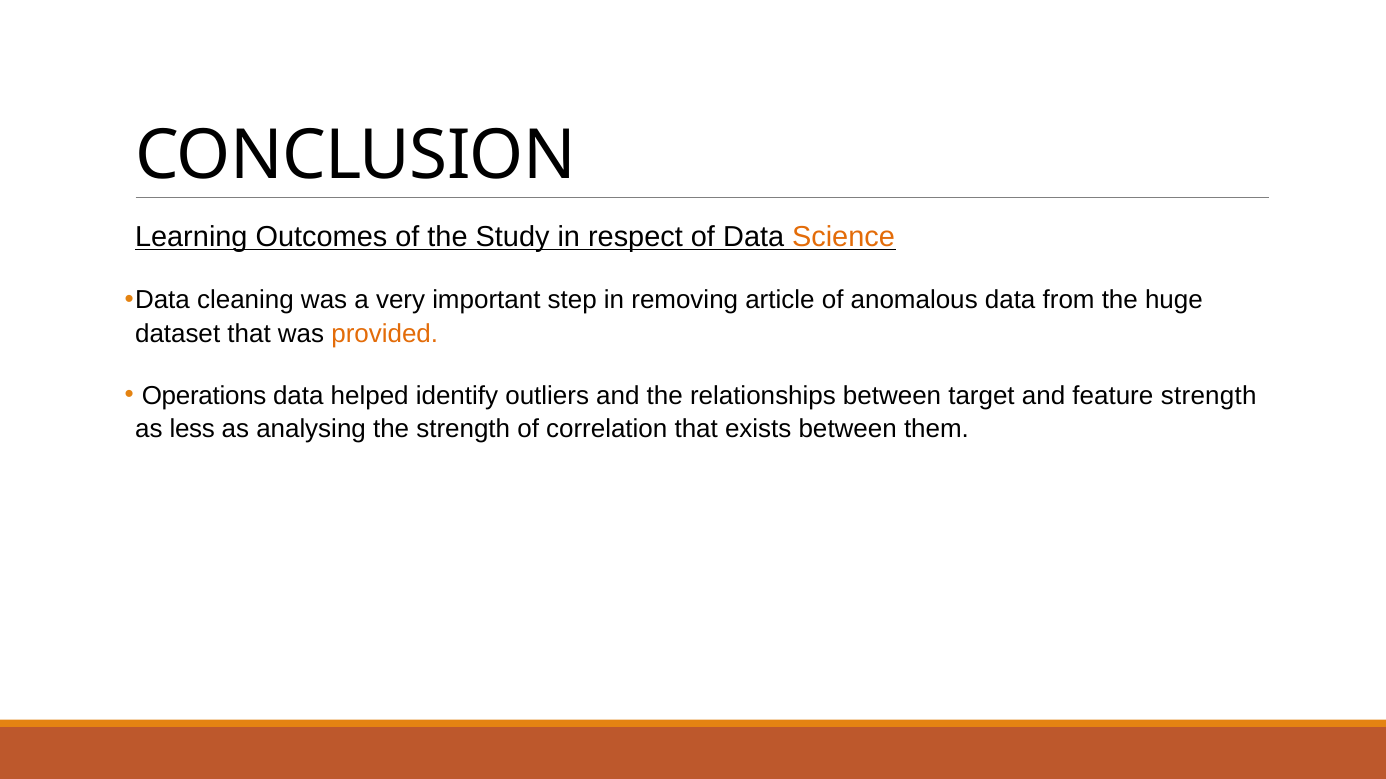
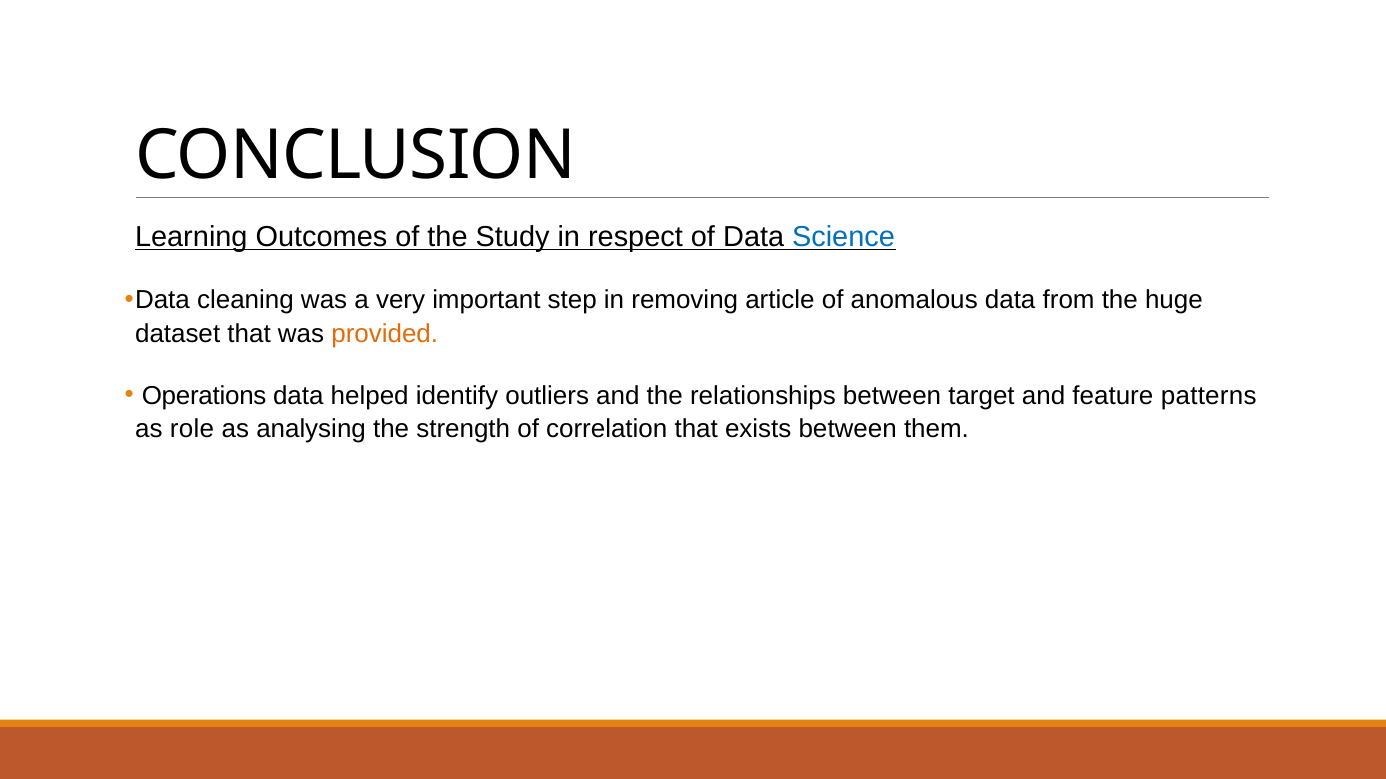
Science colour: orange -> blue
feature strength: strength -> patterns
less: less -> role
